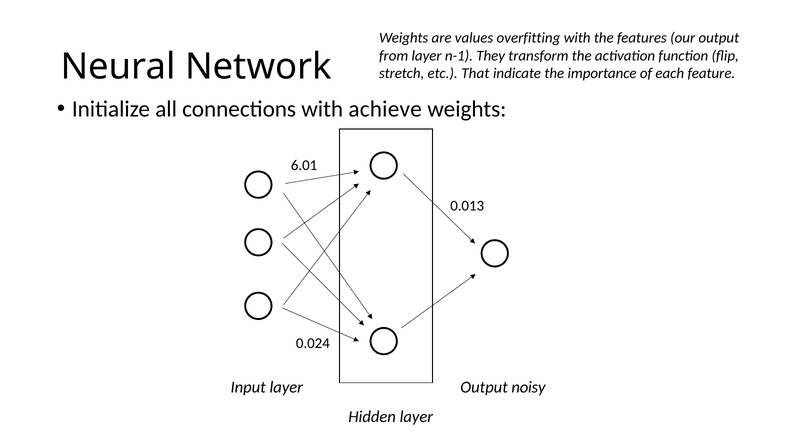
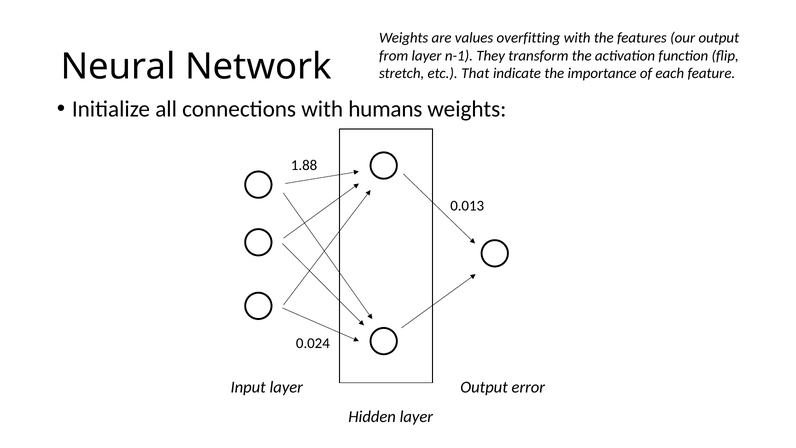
achieve: achieve -> humans
6.01: 6.01 -> 1.88
noisy: noisy -> error
